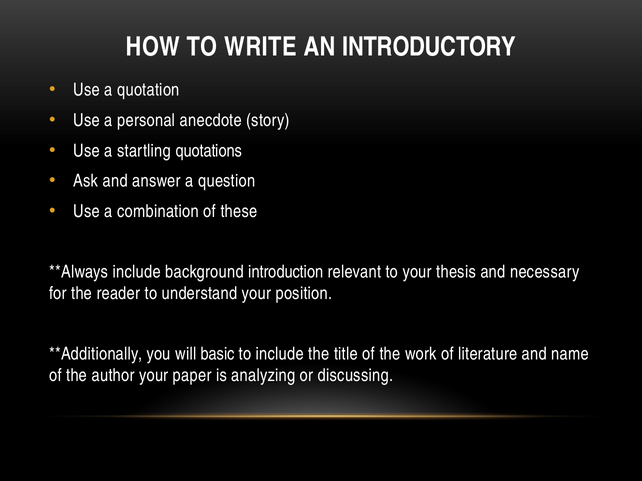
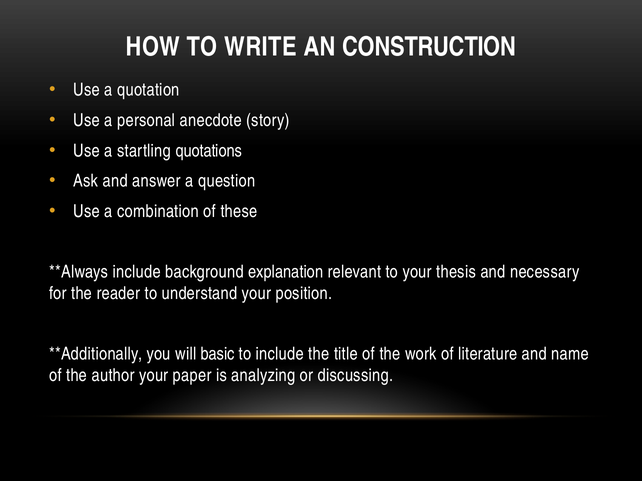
INTRODUCTORY: INTRODUCTORY -> CONSTRUCTION
introduction: introduction -> explanation
